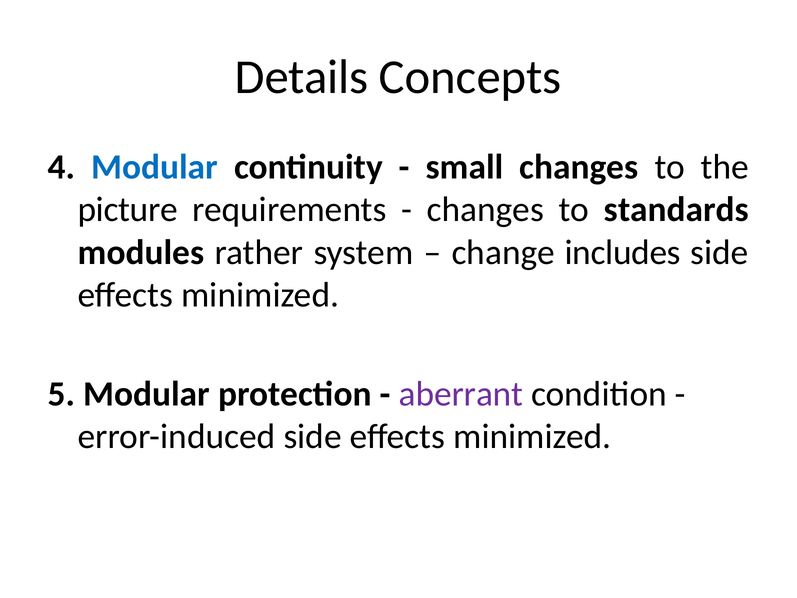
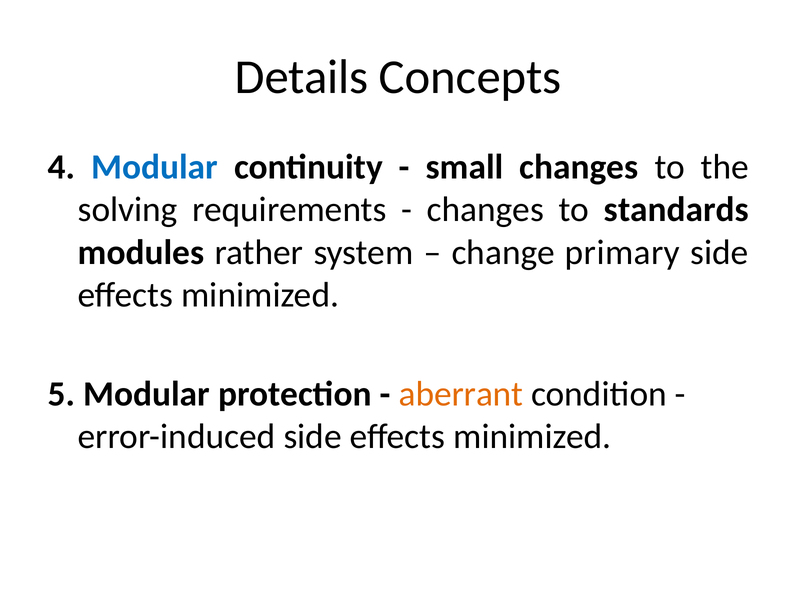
picture: picture -> solving
includes: includes -> primary
aberrant colour: purple -> orange
